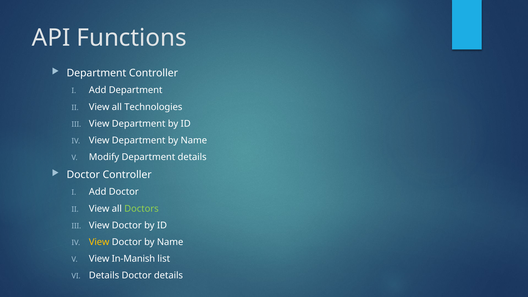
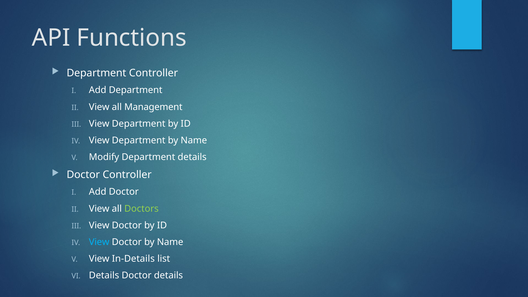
Technologies: Technologies -> Management
View at (99, 242) colour: yellow -> light blue
In-Manish: In-Manish -> In-Details
